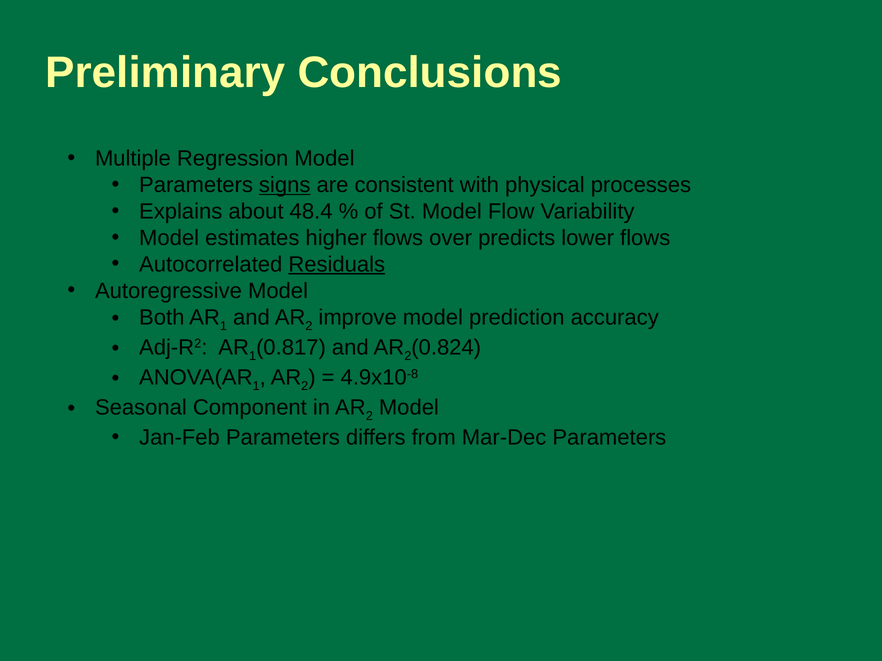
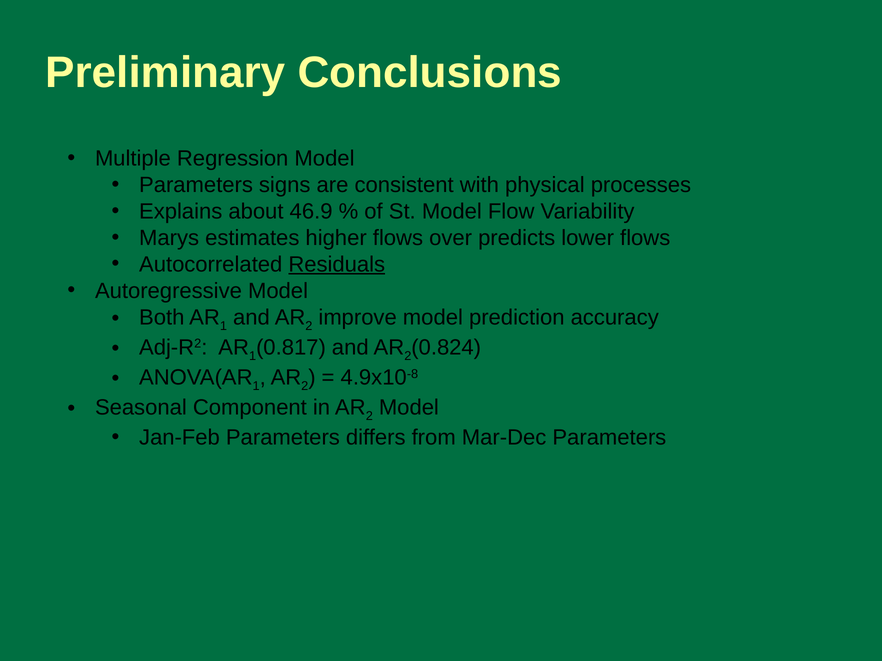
signs underline: present -> none
48.4: 48.4 -> 46.9
Model at (169, 238): Model -> Marys
